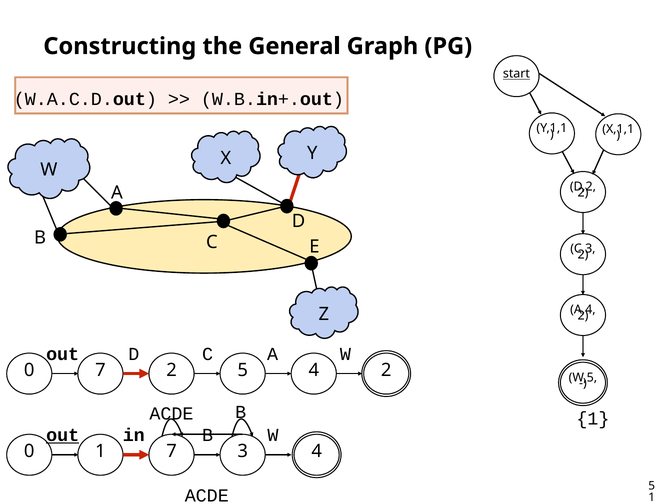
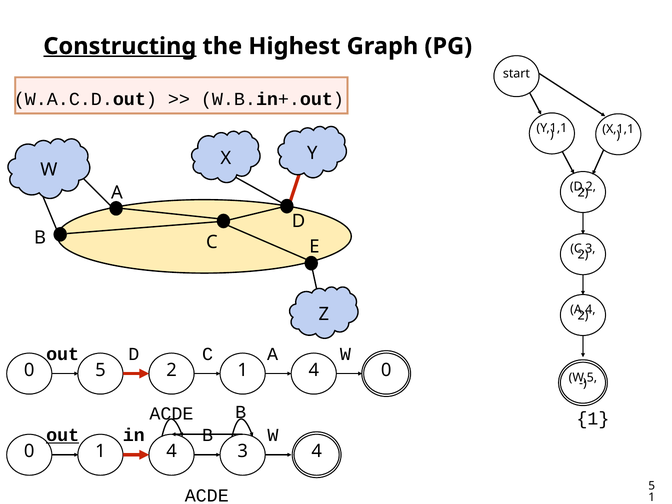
Constructing underline: none -> present
General: General -> Highest
start underline: present -> none
0 7: 7 -> 5
2 5: 5 -> 1
4 2: 2 -> 0
0 1 7: 7 -> 4
